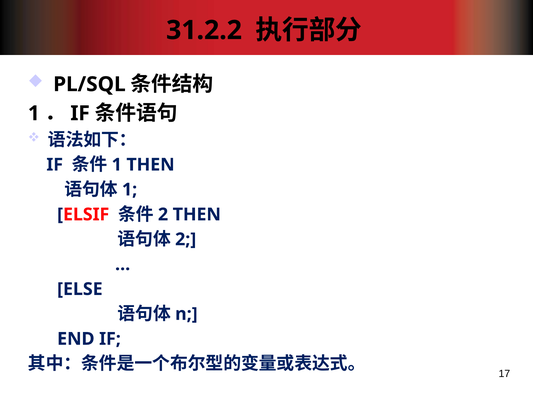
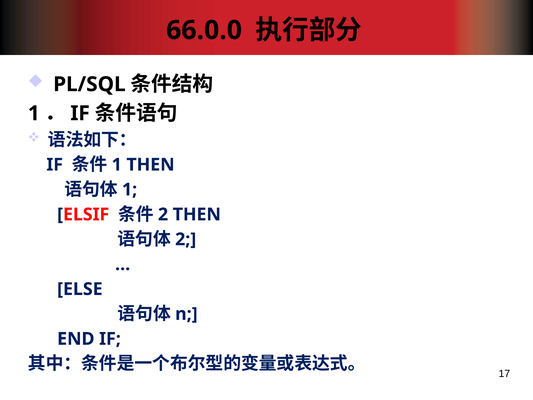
31.2.2: 31.2.2 -> 66.0.0
